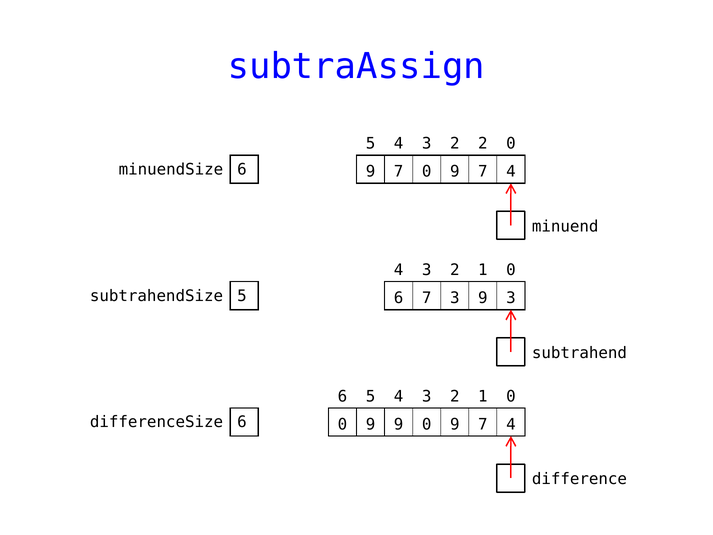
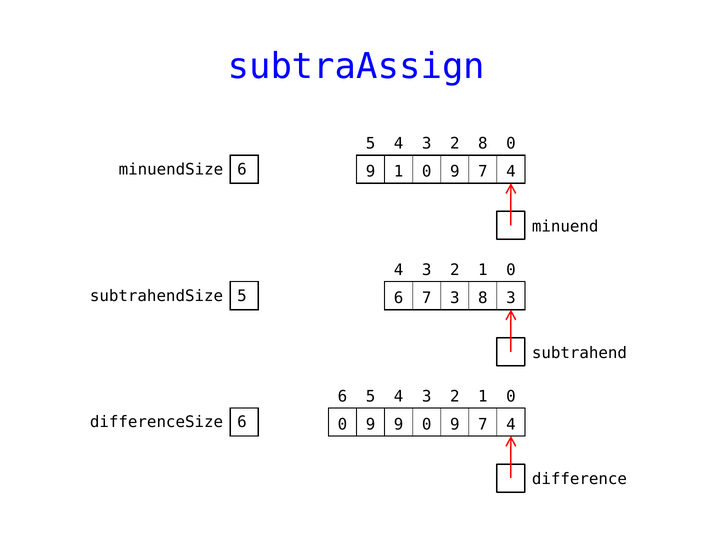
2 2: 2 -> 8
7 at (399, 172): 7 -> 1
3 9: 9 -> 8
